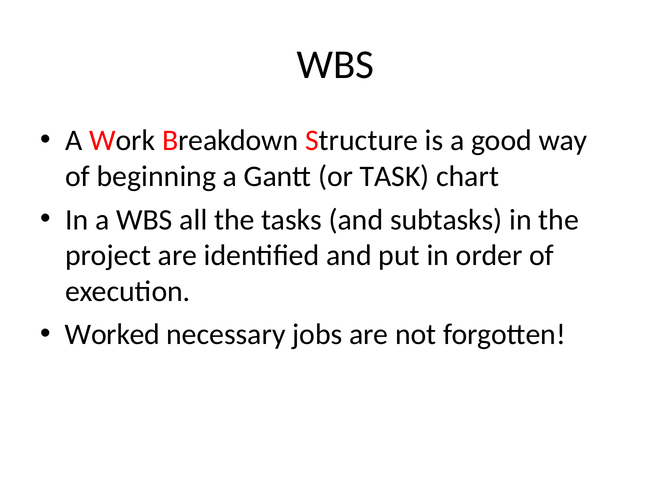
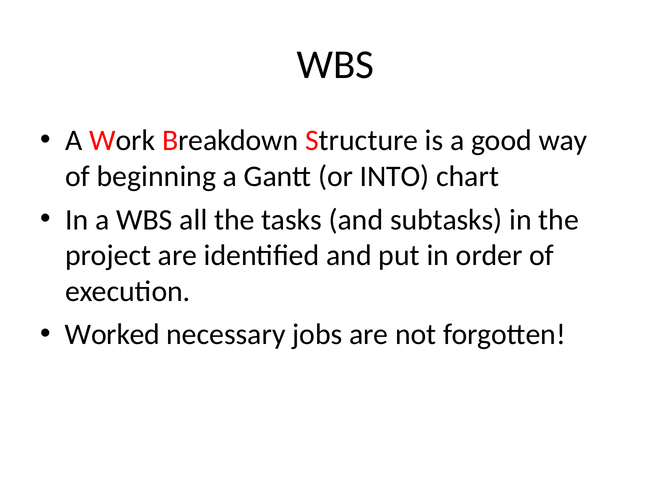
TASK: TASK -> INTO
